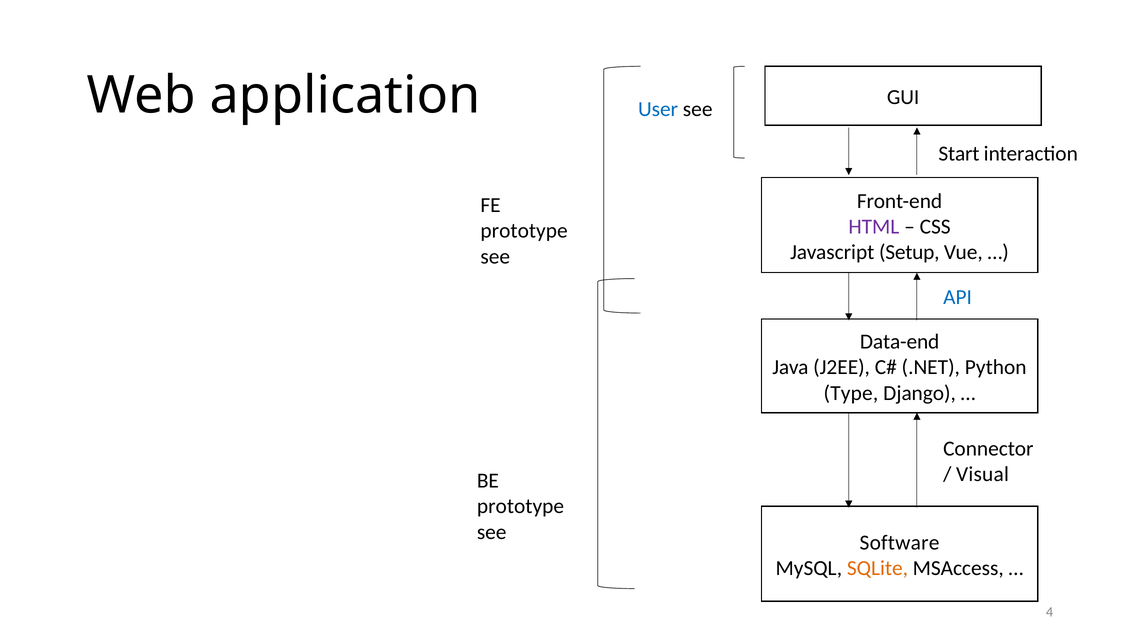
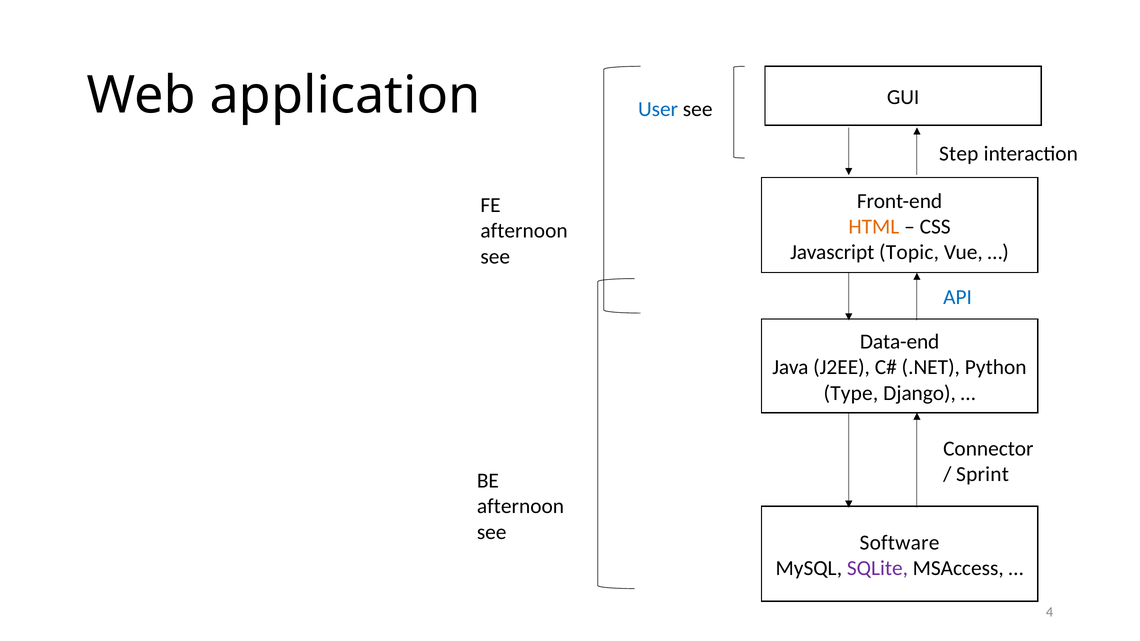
Start: Start -> Step
HTML colour: purple -> orange
prototype at (524, 231): prototype -> afternoon
Setup: Setup -> Topic
Visual: Visual -> Sprint
prototype at (521, 507): prototype -> afternoon
SQLite colour: orange -> purple
